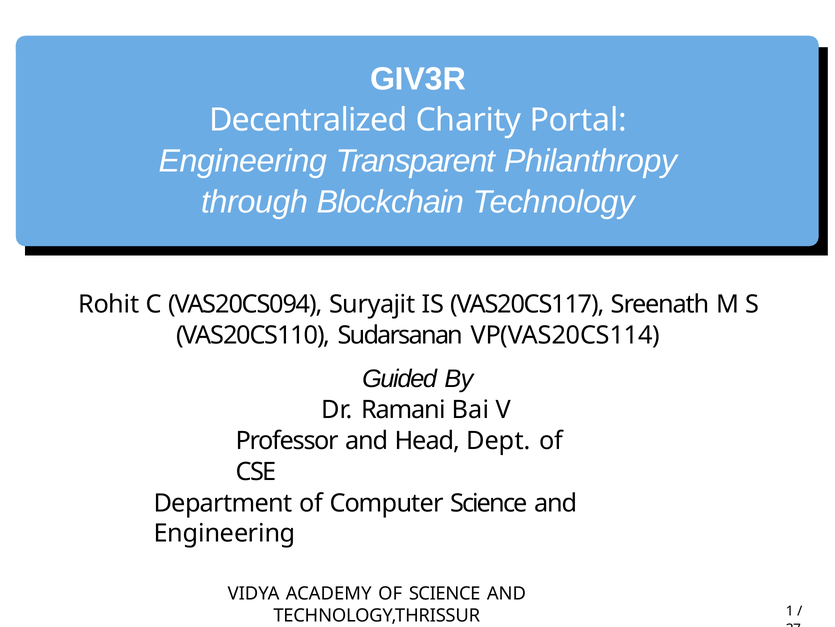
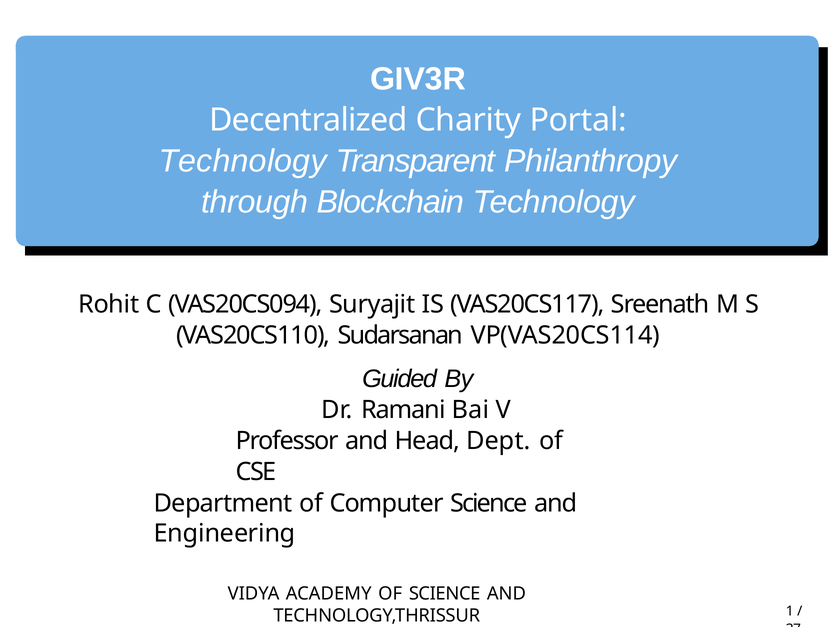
Engineering at (243, 161): Engineering -> Technology
